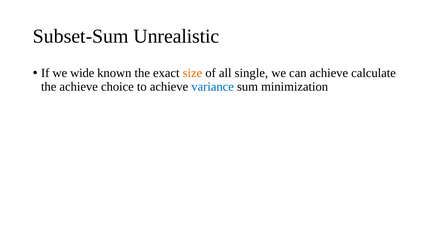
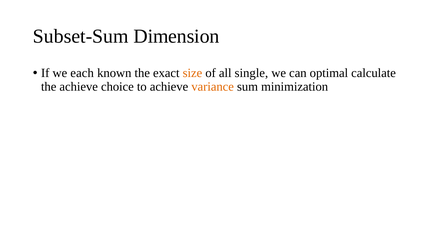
Unrealistic: Unrealistic -> Dimension
wide: wide -> each
can achieve: achieve -> optimal
variance colour: blue -> orange
